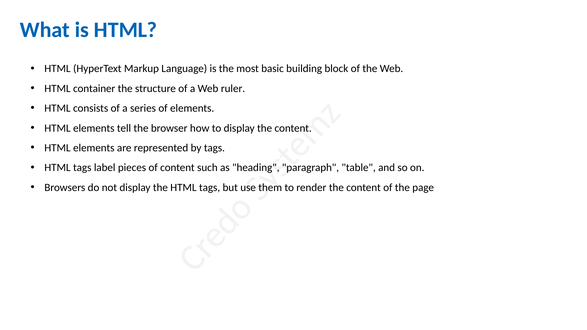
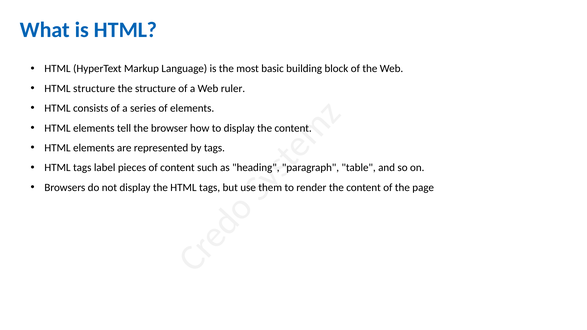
HTML container: container -> structure
